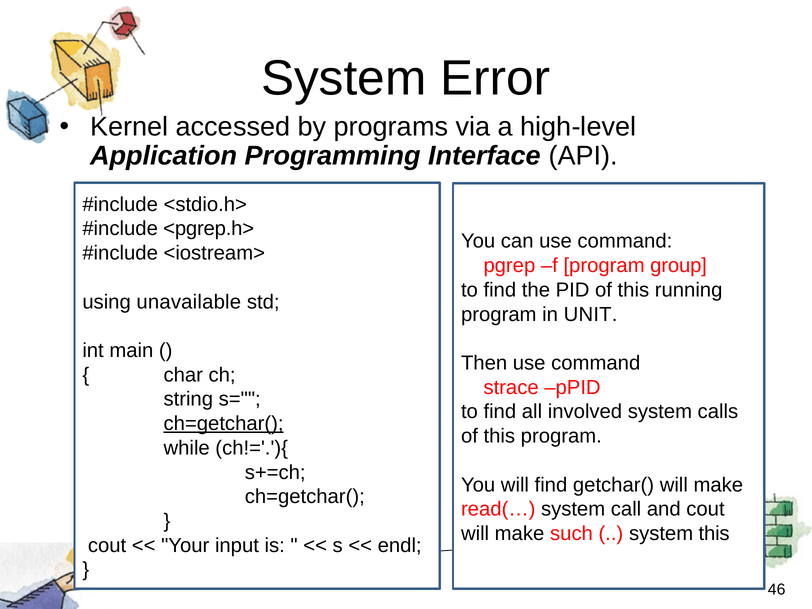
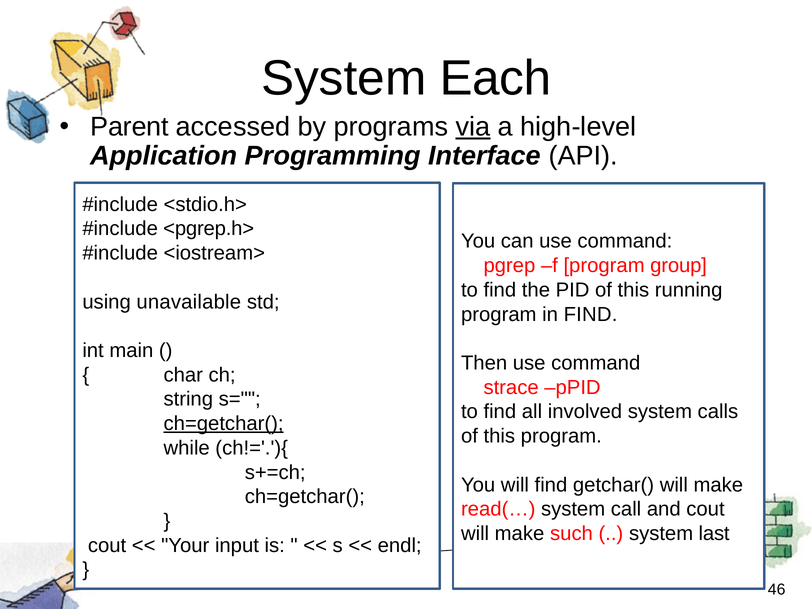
Error: Error -> Each
Kernel: Kernel -> Parent
via underline: none -> present
in UNIT: UNIT -> FIND
system this: this -> last
